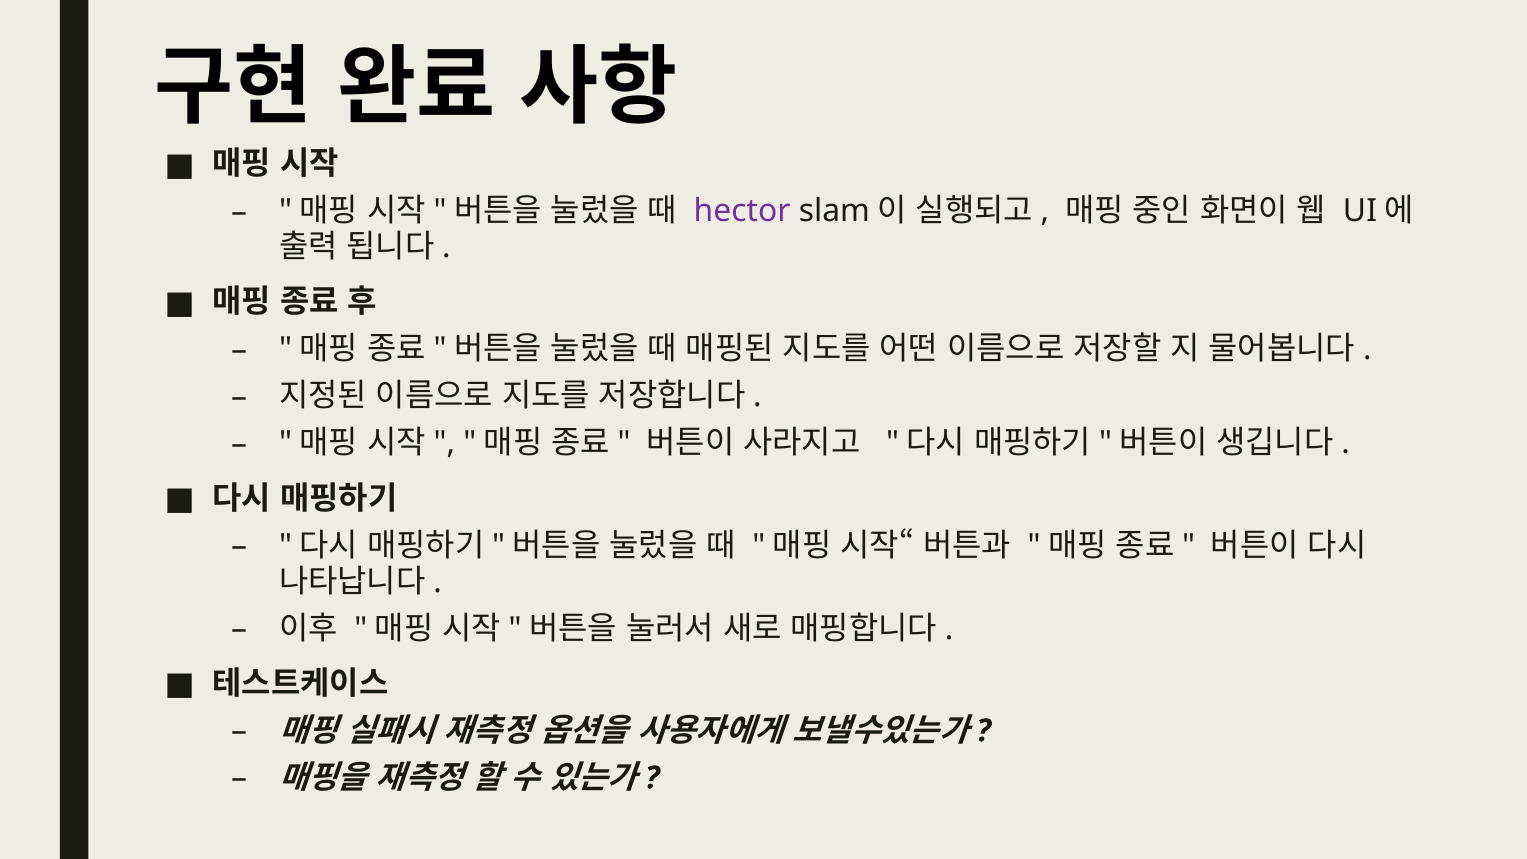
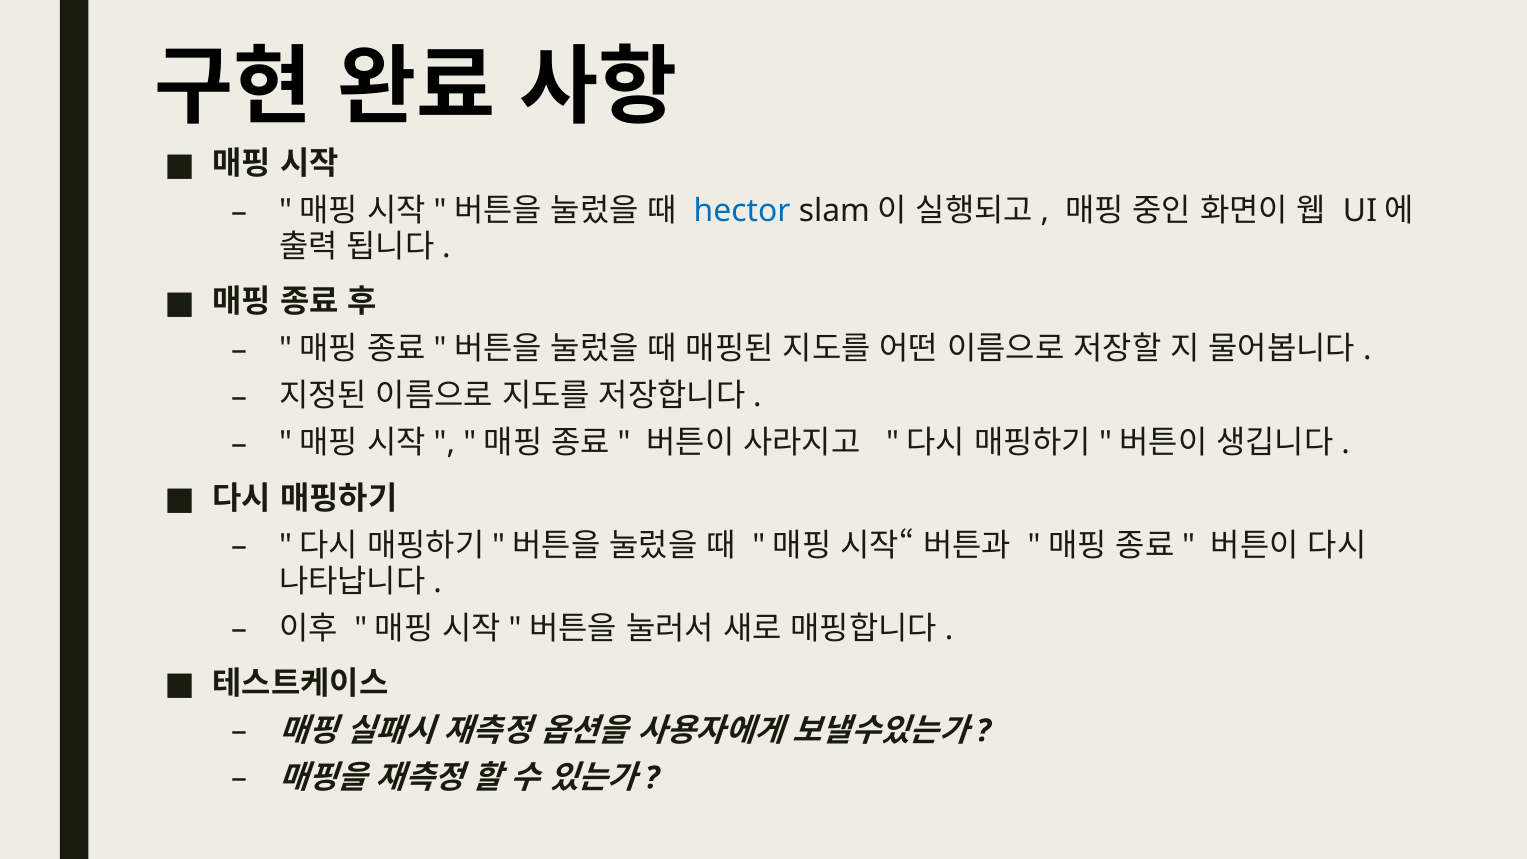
hector colour: purple -> blue
